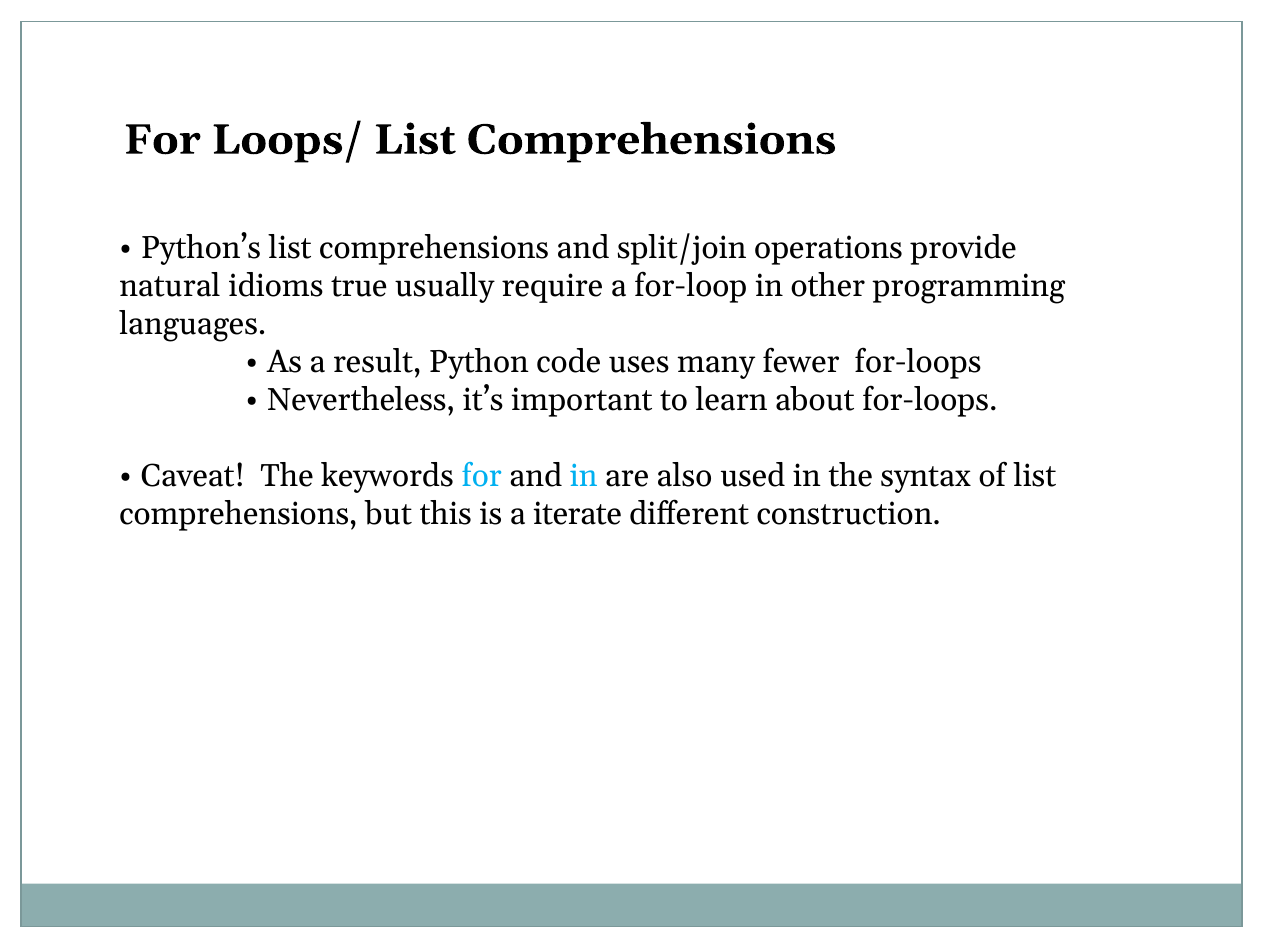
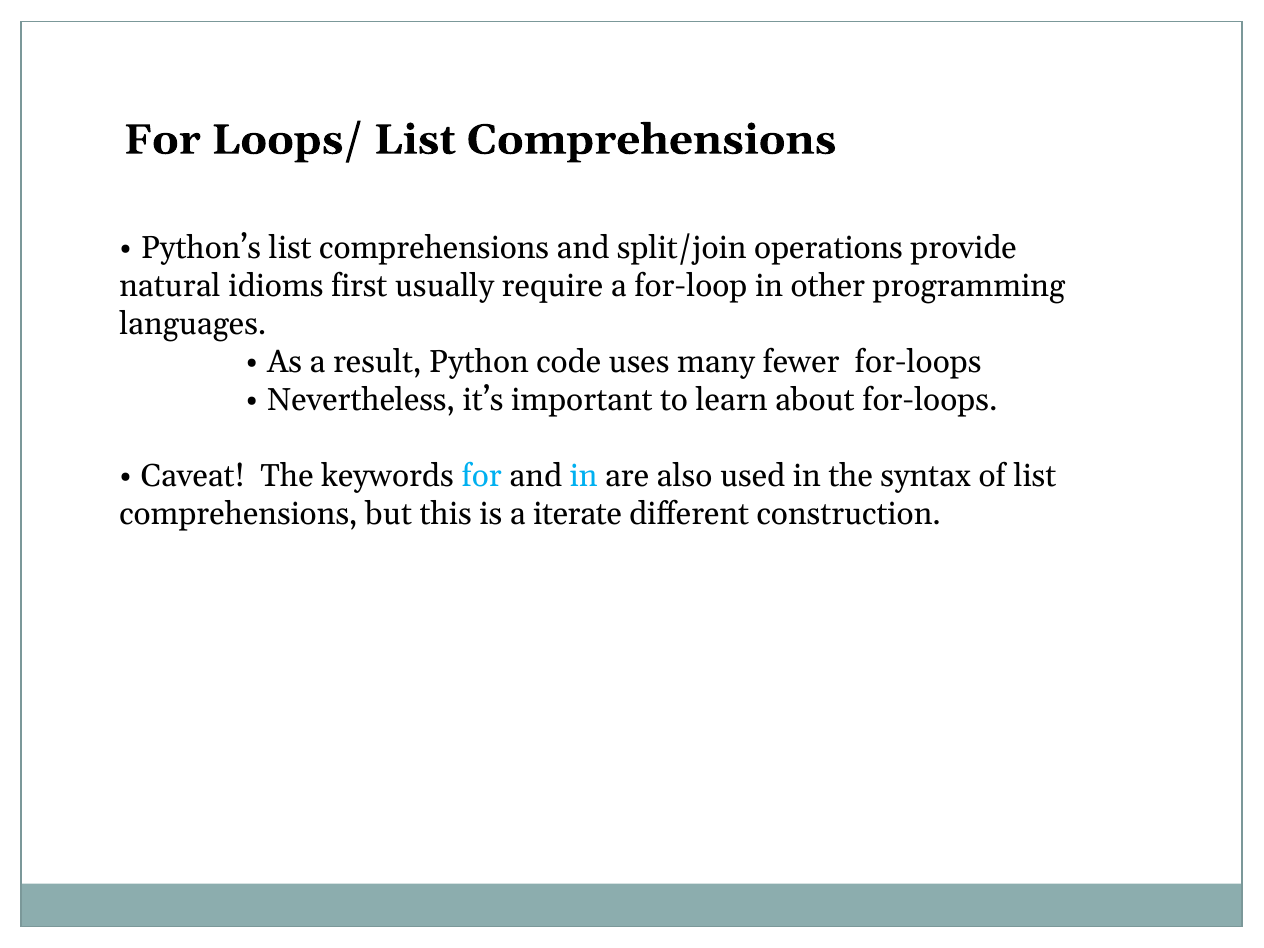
true: true -> first
